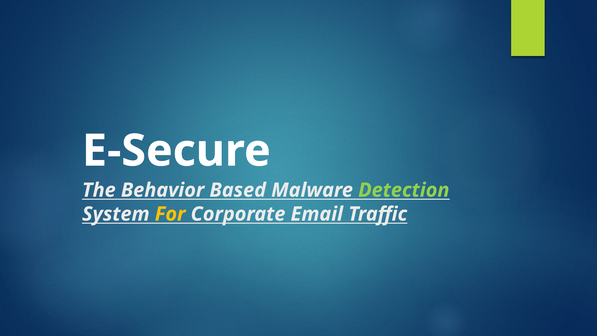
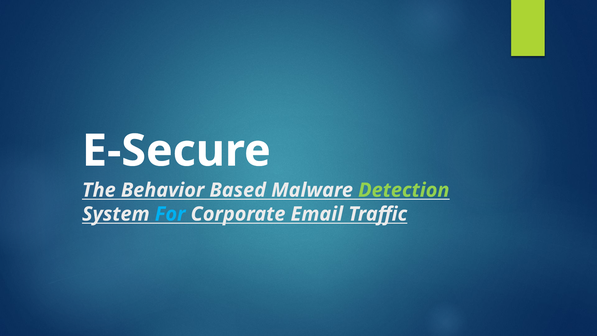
For colour: yellow -> light blue
